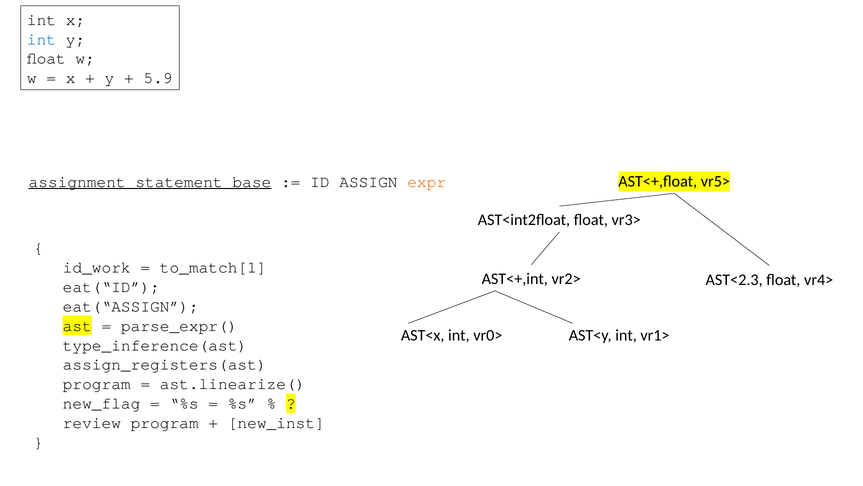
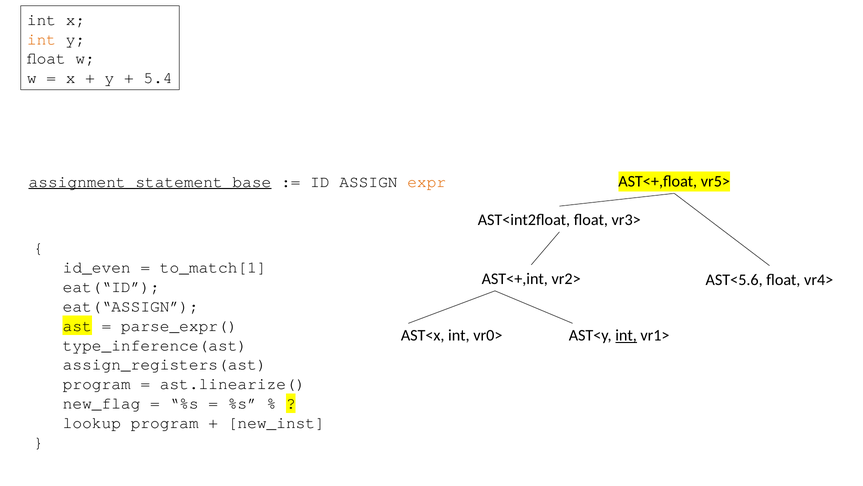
int at (41, 39) colour: blue -> orange
5.9: 5.9 -> 5.4
id_work: id_work -> id_even
AST<2.3: AST<2.3 -> AST<5.6
int at (626, 335) underline: none -> present
review: review -> lookup
